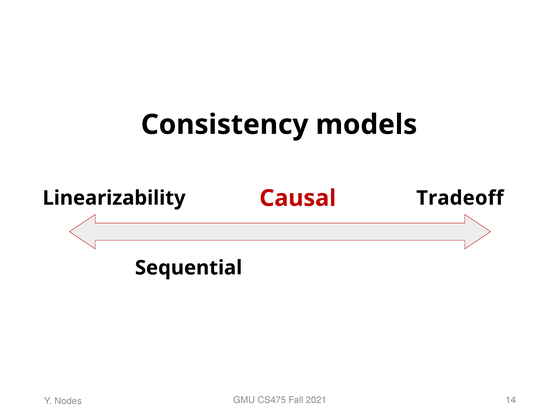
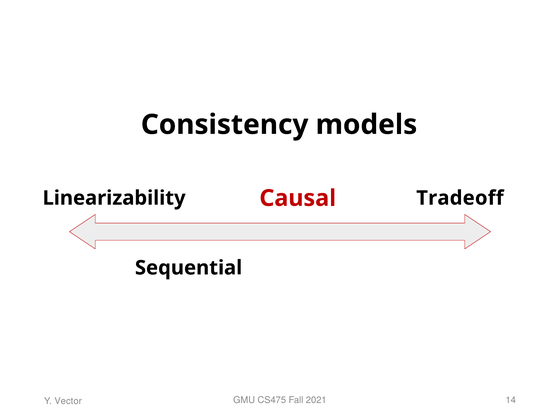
Nodes: Nodes -> Vector
